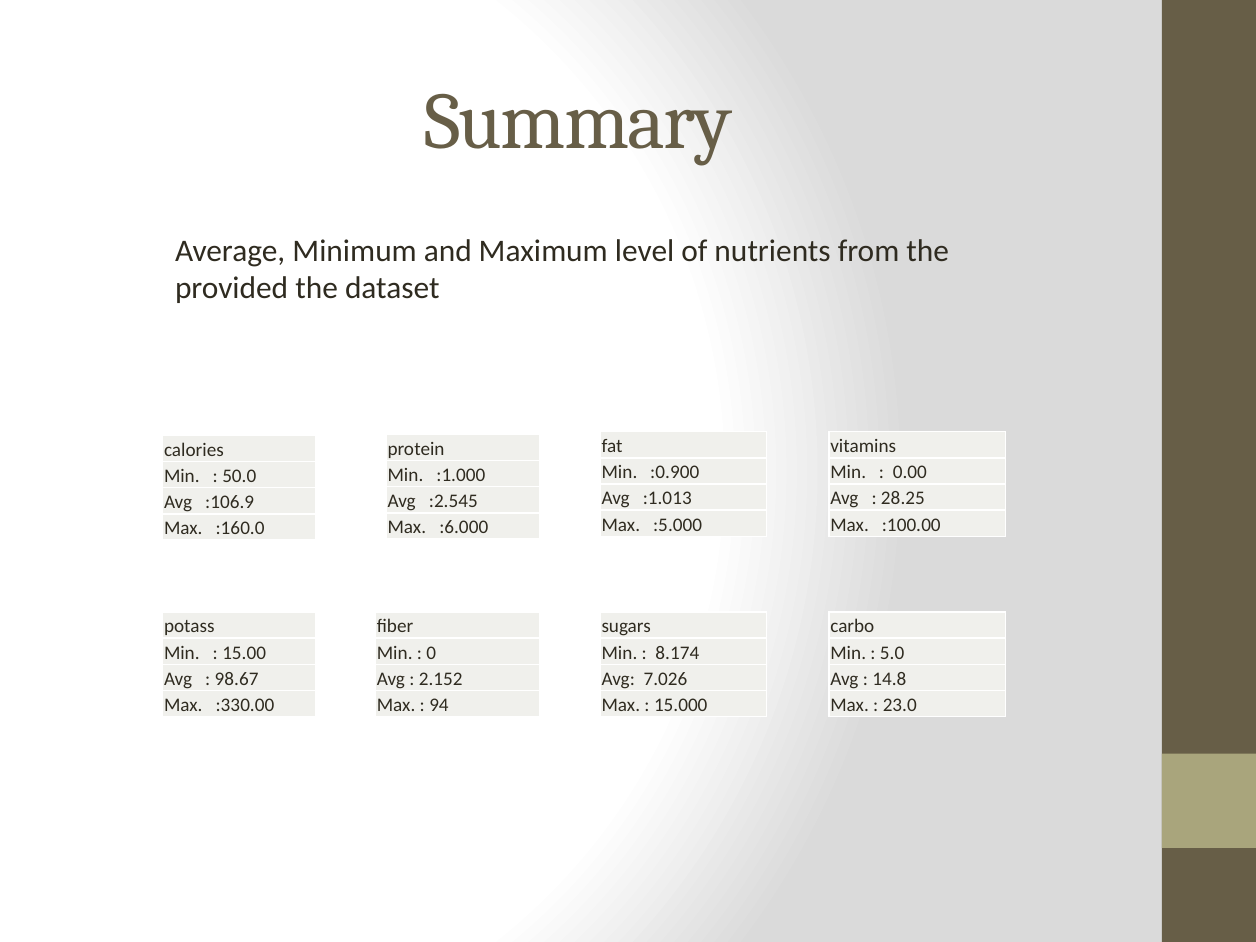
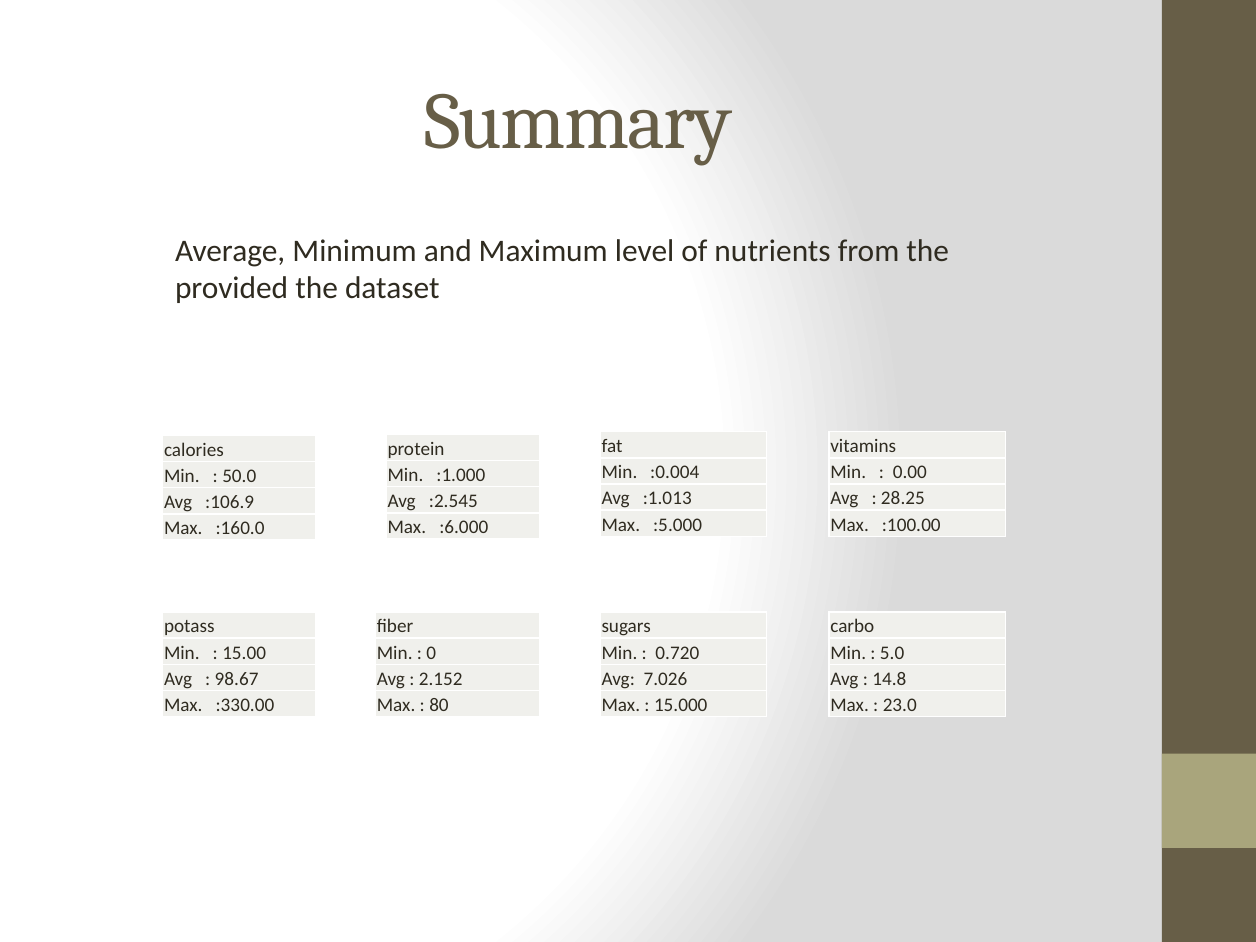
:0.900: :0.900 -> :0.004
8.174: 8.174 -> 0.720
94: 94 -> 80
